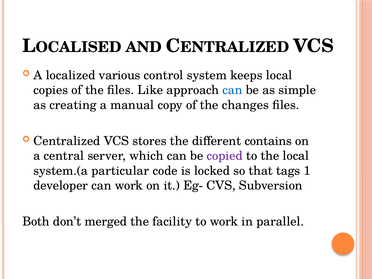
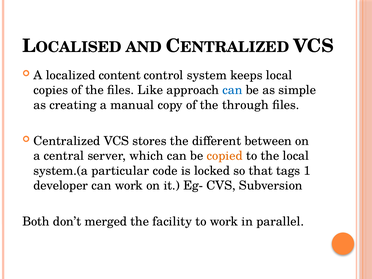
various: various -> content
changes: changes -> through
contains: contains -> between
copied colour: purple -> orange
